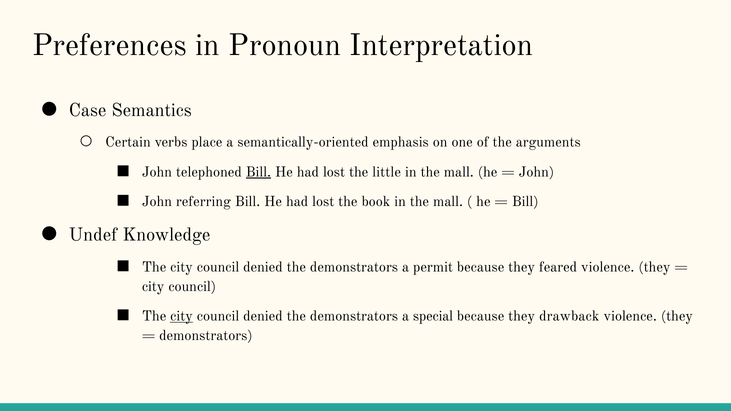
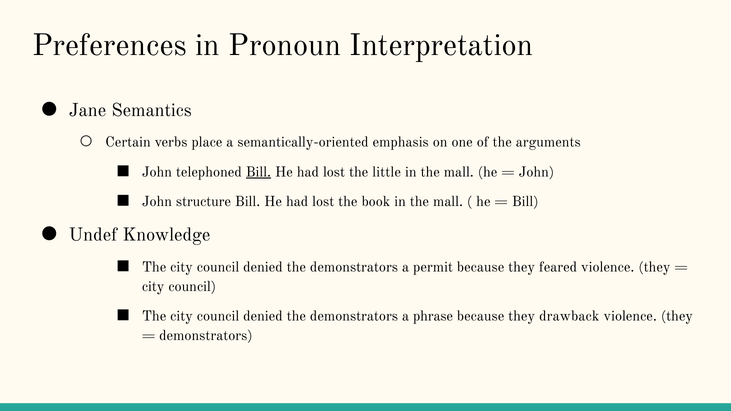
Case: Case -> Jane
referring: referring -> structure
city at (182, 316) underline: present -> none
special: special -> phrase
